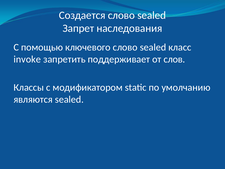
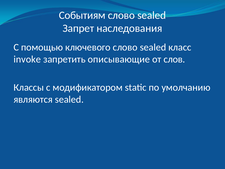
Создается: Создается -> Событиям
поддерживает: поддерживает -> описывающие
